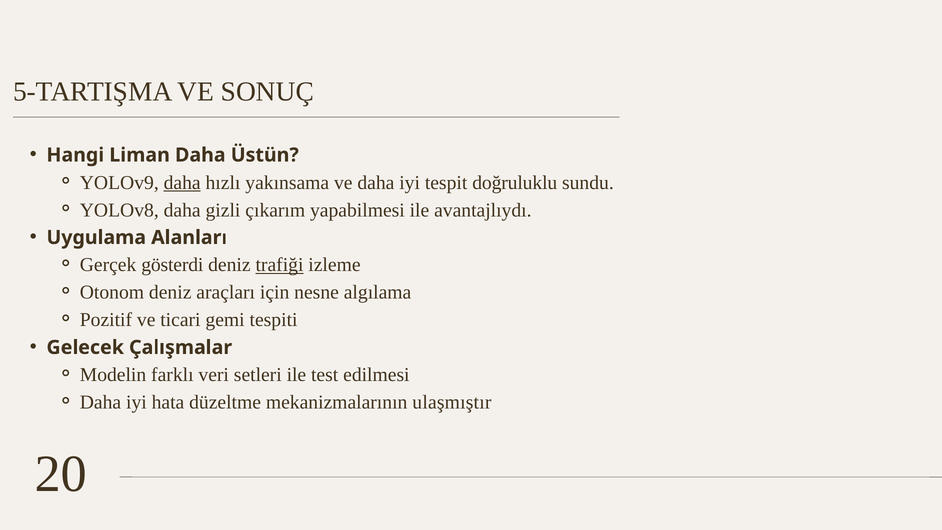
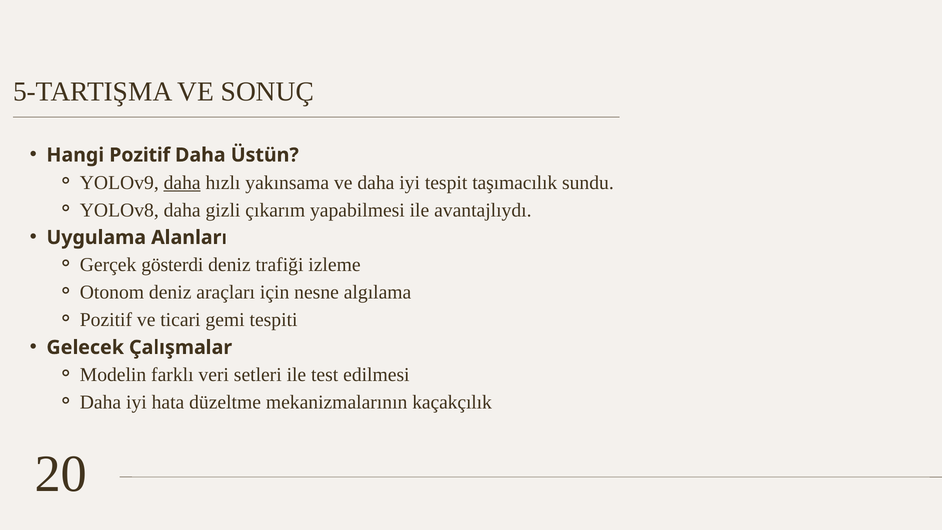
Hangi Liman: Liman -> Pozitif
doğruluklu: doğruluklu -> taşımacılık
trafiği underline: present -> none
ulaşmıştır: ulaşmıştır -> kaçakçılık
